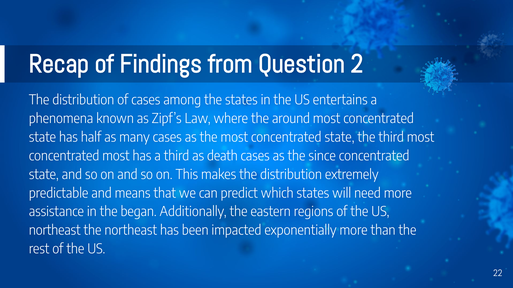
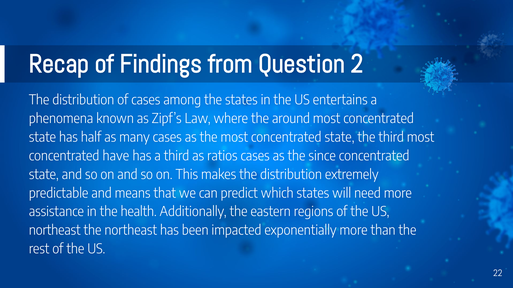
concentrated most: most -> have
death: death -> ratios
began: began -> health
